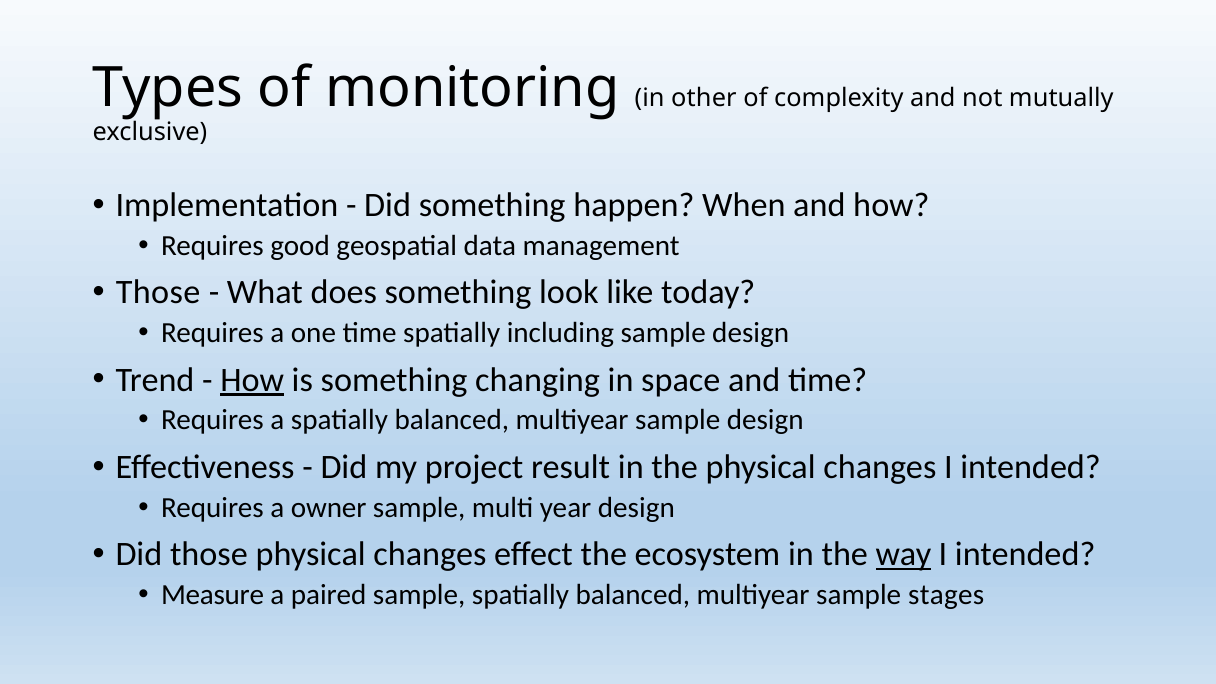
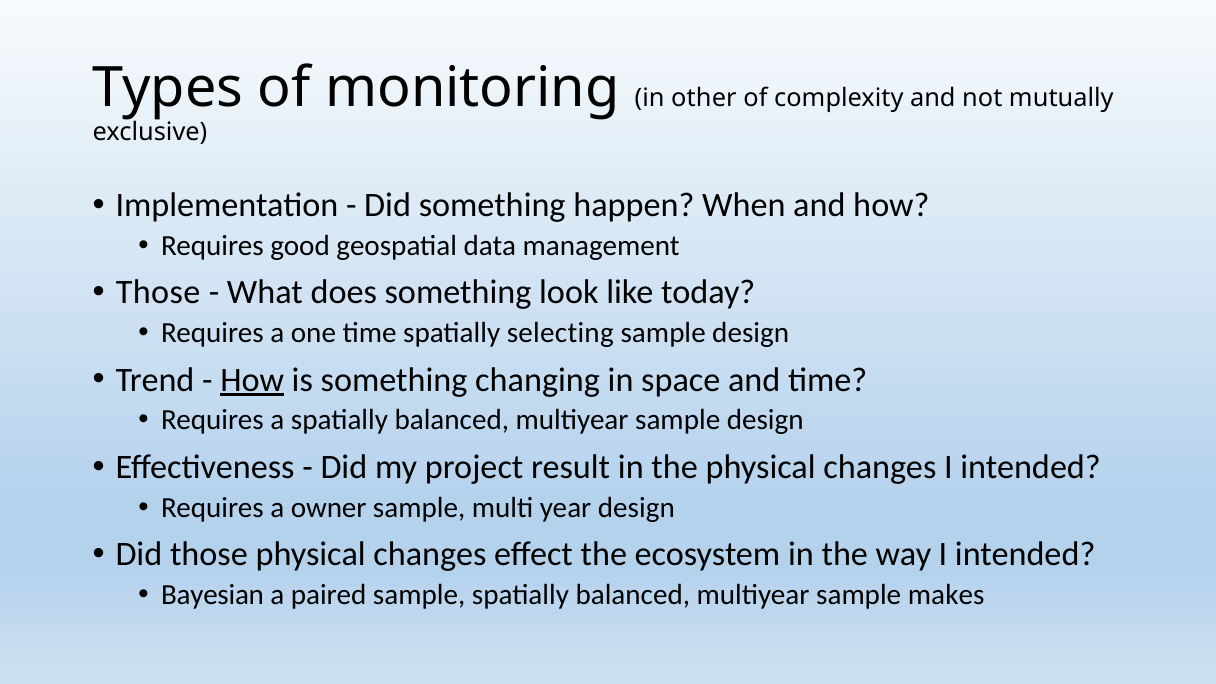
including: including -> selecting
way underline: present -> none
Measure: Measure -> Bayesian
stages: stages -> makes
